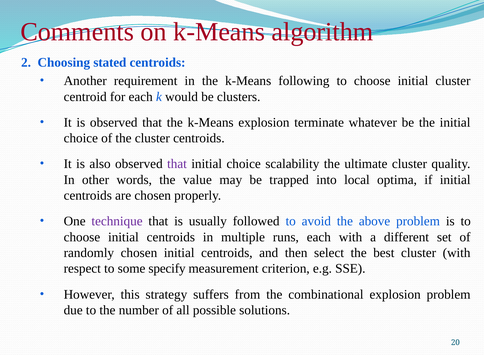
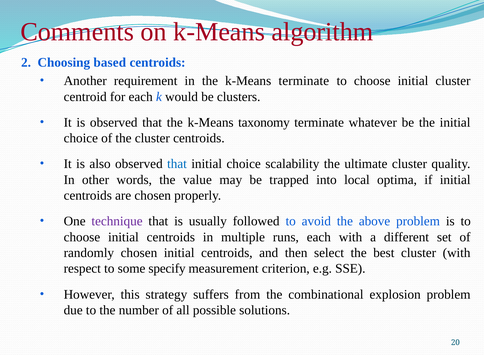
stated: stated -> based
k-Means following: following -> terminate
k-Means explosion: explosion -> taxonomy
that at (177, 164) colour: purple -> blue
